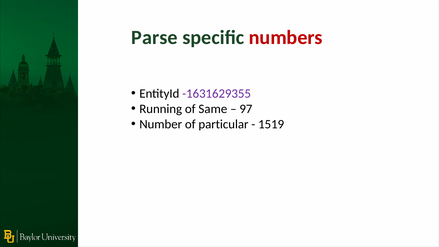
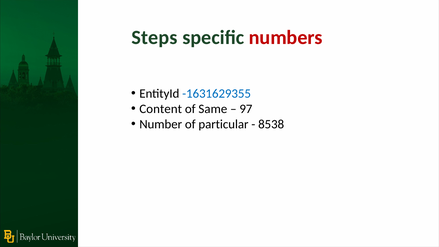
Parse: Parse -> Steps
-1631629355 colour: purple -> blue
Running: Running -> Content
1519: 1519 -> 8538
